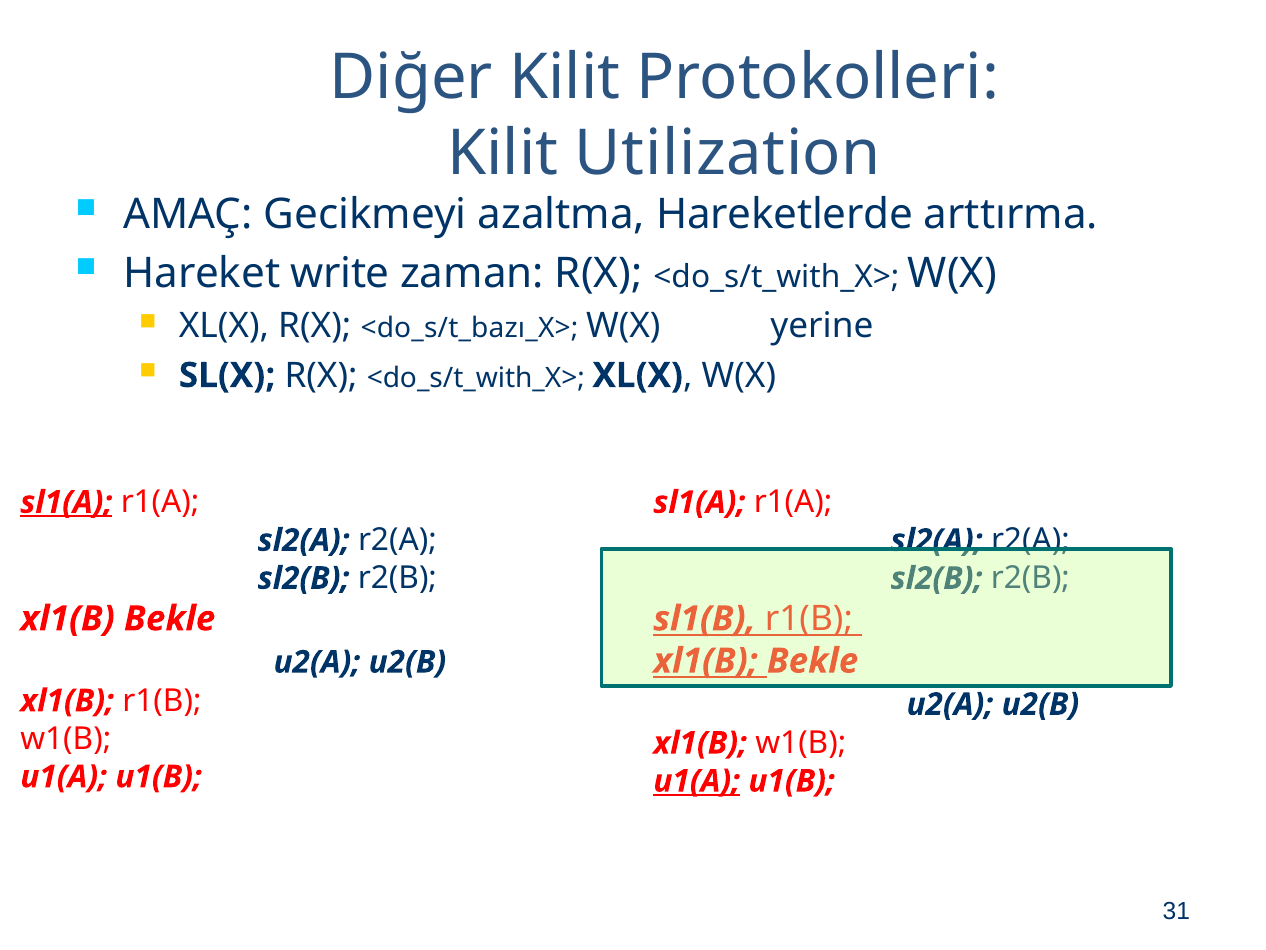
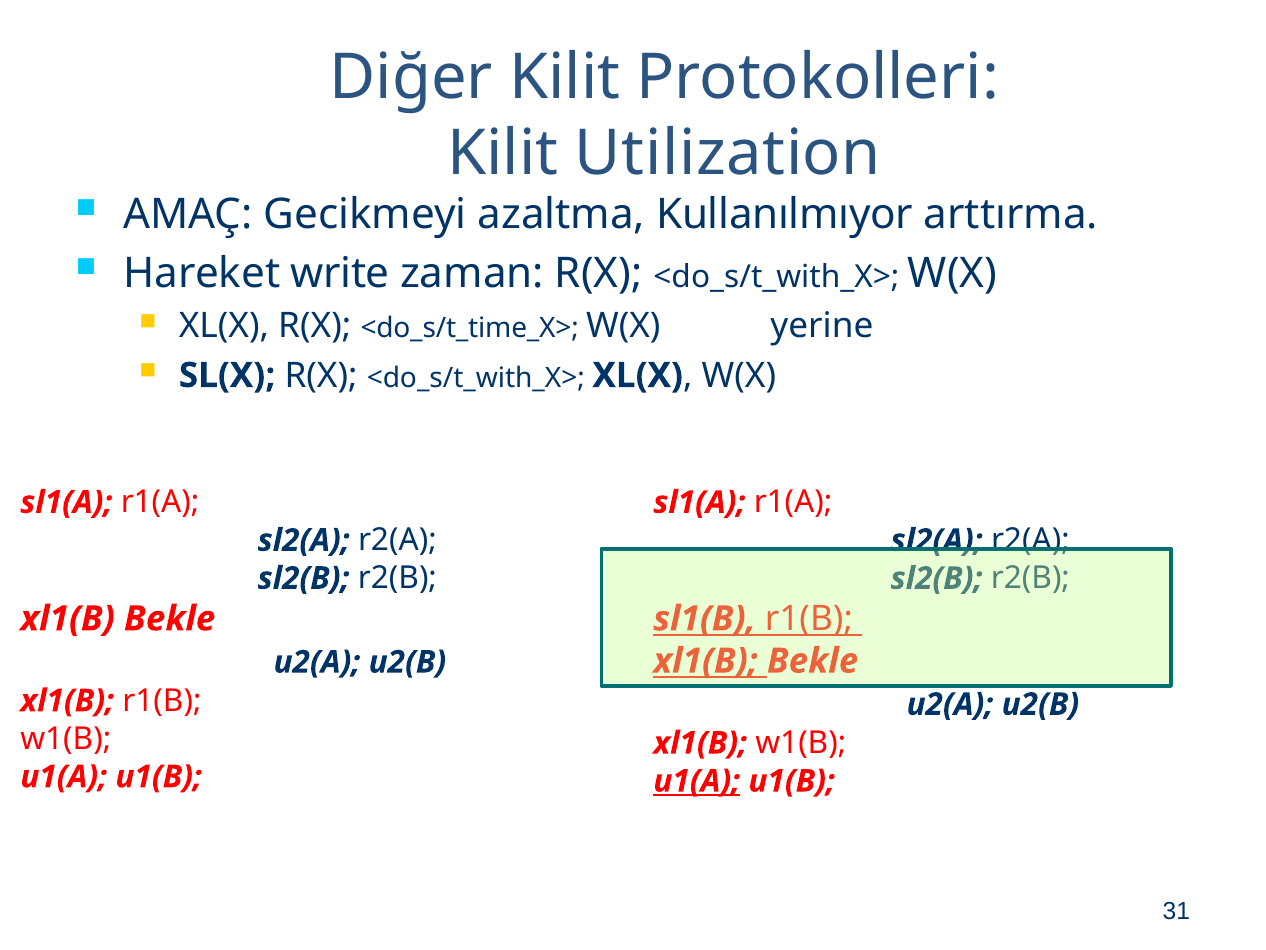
Hareketlerde: Hareketlerde -> Kullanılmıyor
<do_s/t_bazı_X>: <do_s/t_bazı_X> -> <do_s/t_time_X>
sl1(A at (66, 502) underline: present -> none
